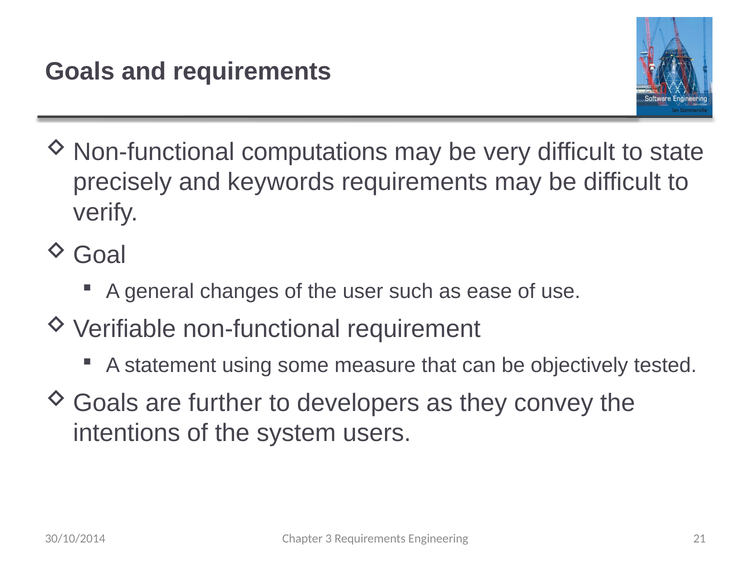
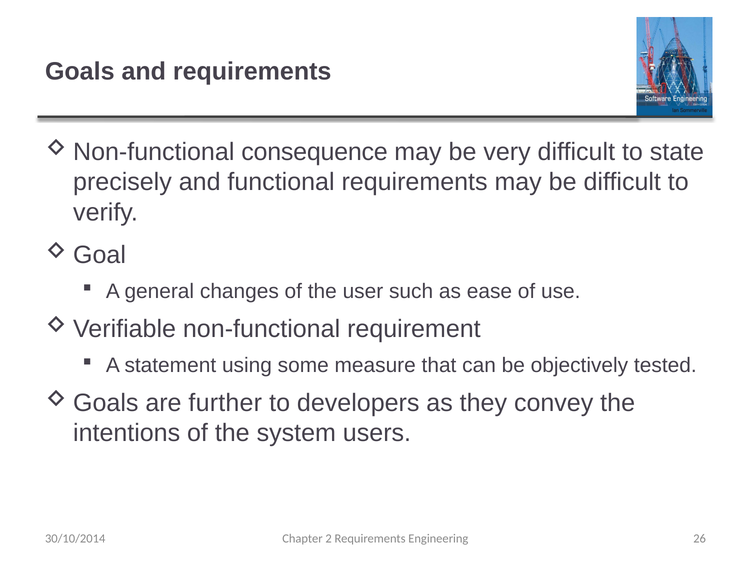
computations: computations -> consequence
keywords: keywords -> functional
3: 3 -> 2
21: 21 -> 26
